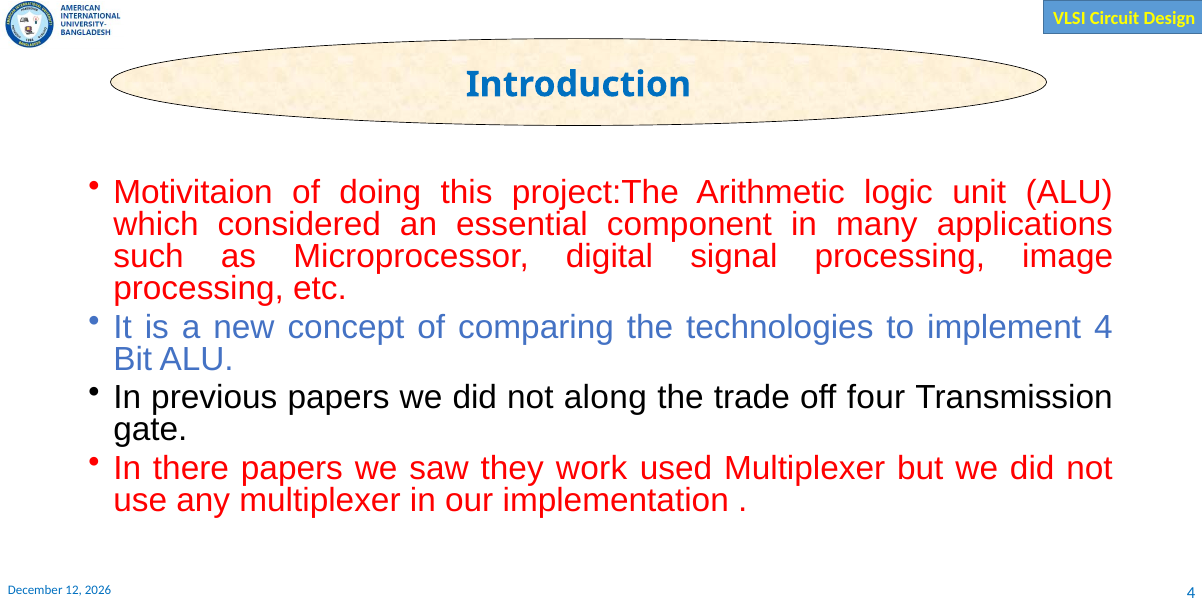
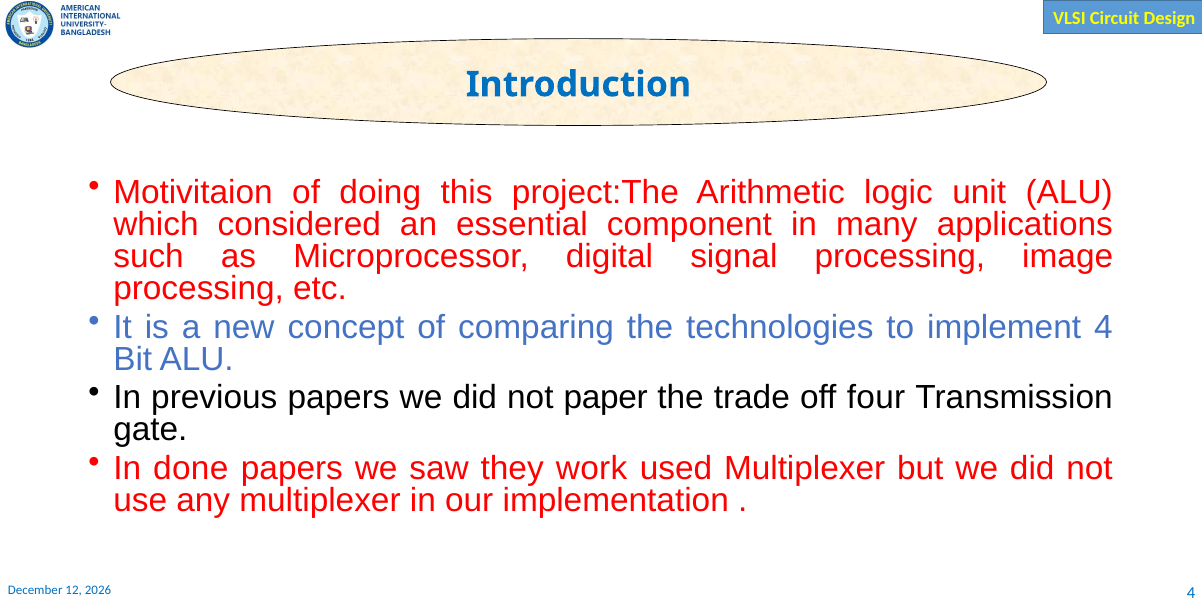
along: along -> paper
there: there -> done
